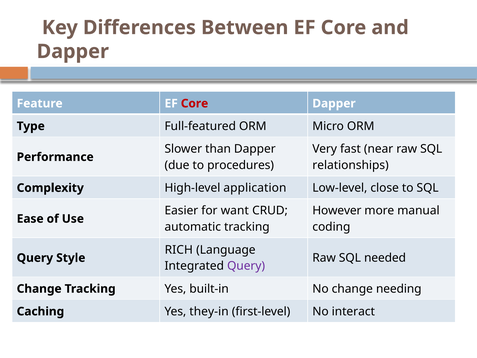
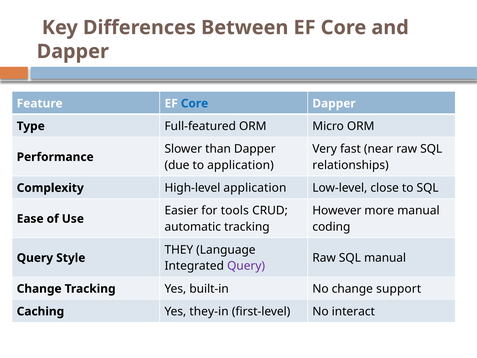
Core at (194, 103) colour: red -> blue
to procedures: procedures -> application
want: want -> tools
RICH: RICH -> THEY
SQL needed: needed -> manual
needing: needing -> support
